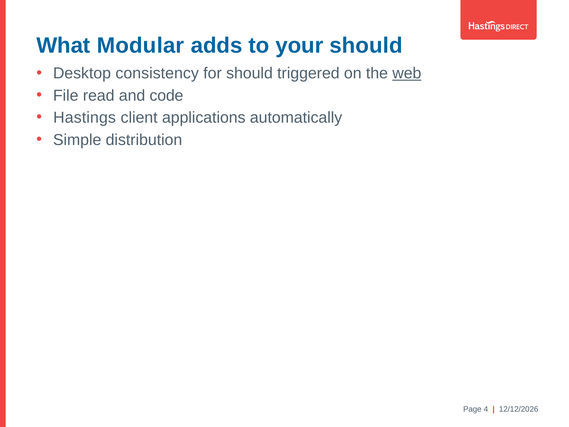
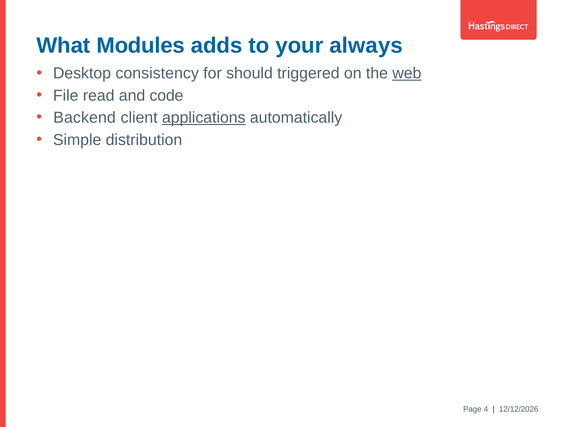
Modular: Modular -> Modules
your should: should -> always
Hastings: Hastings -> Backend
applications underline: none -> present
